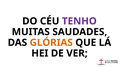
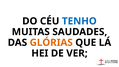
TENHO colour: purple -> blue
